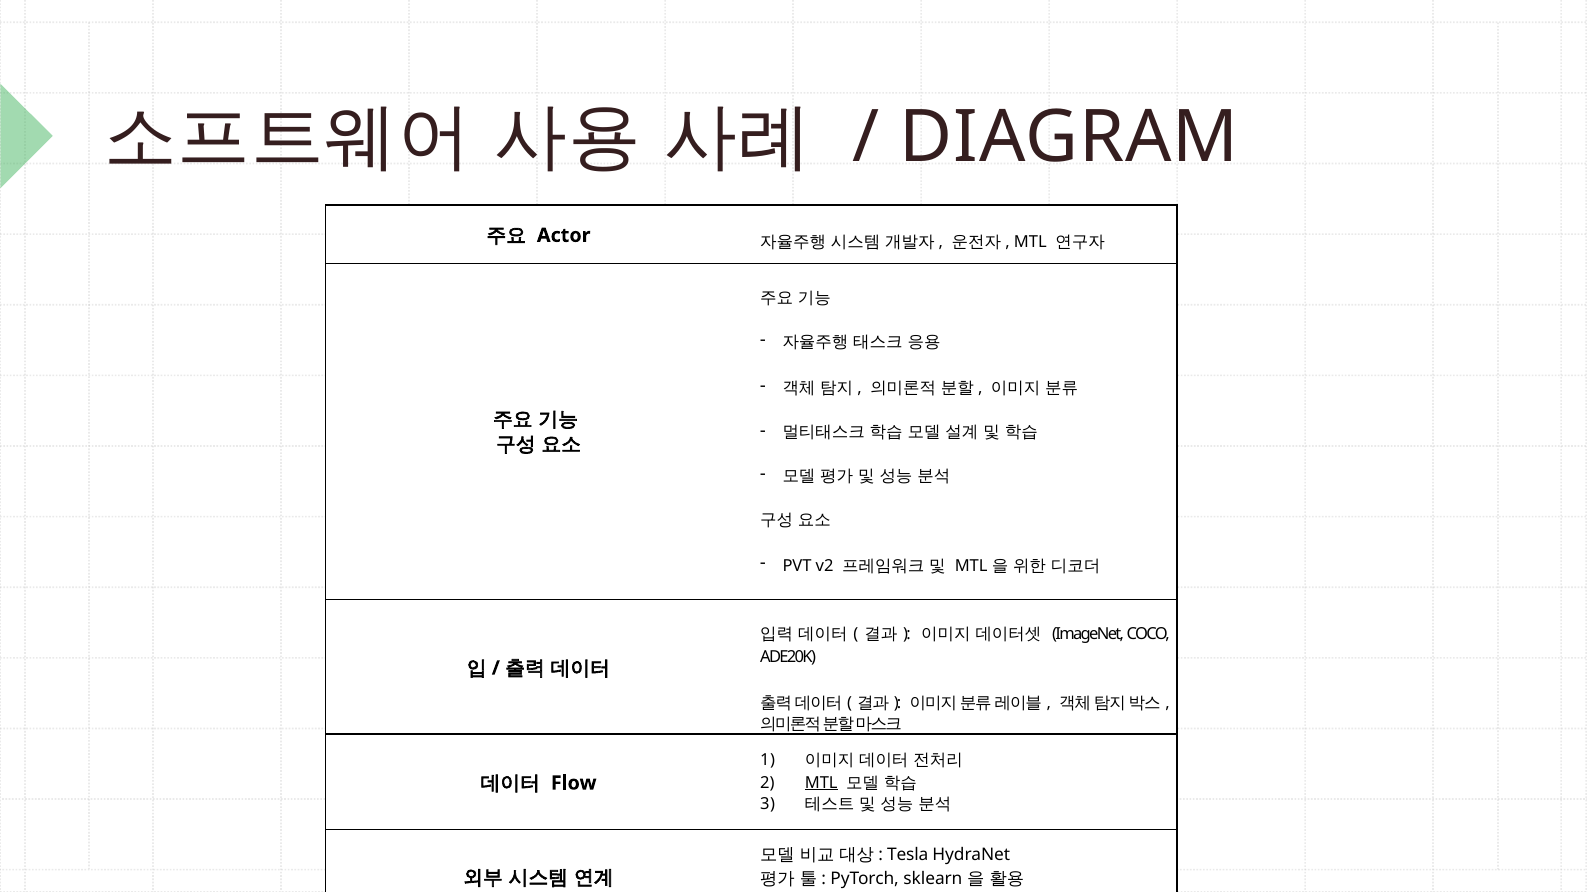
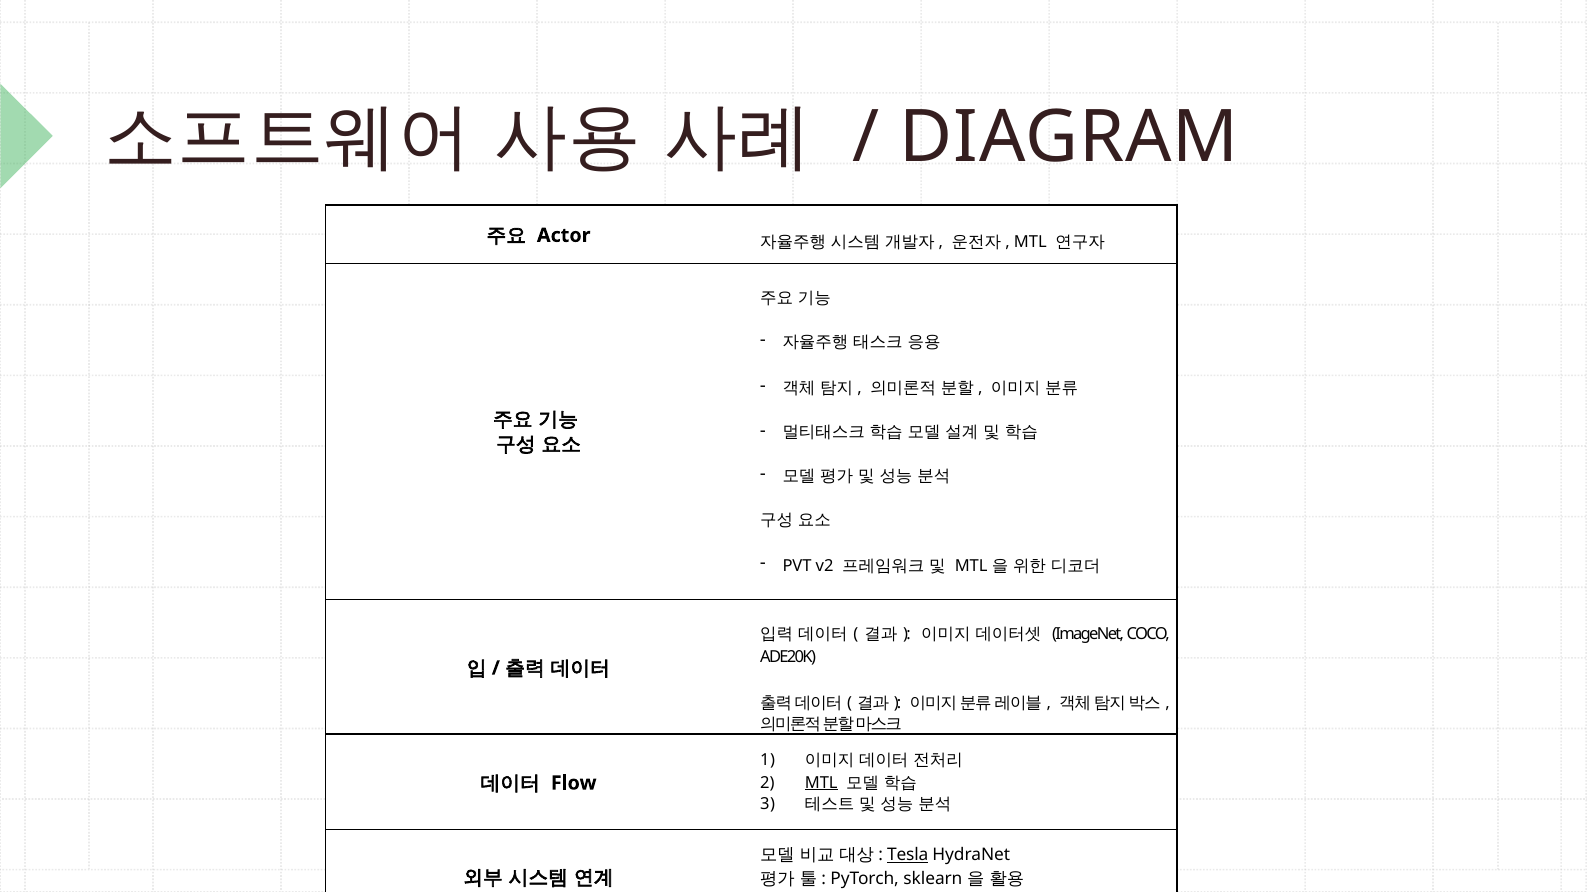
Tesla underline: none -> present
